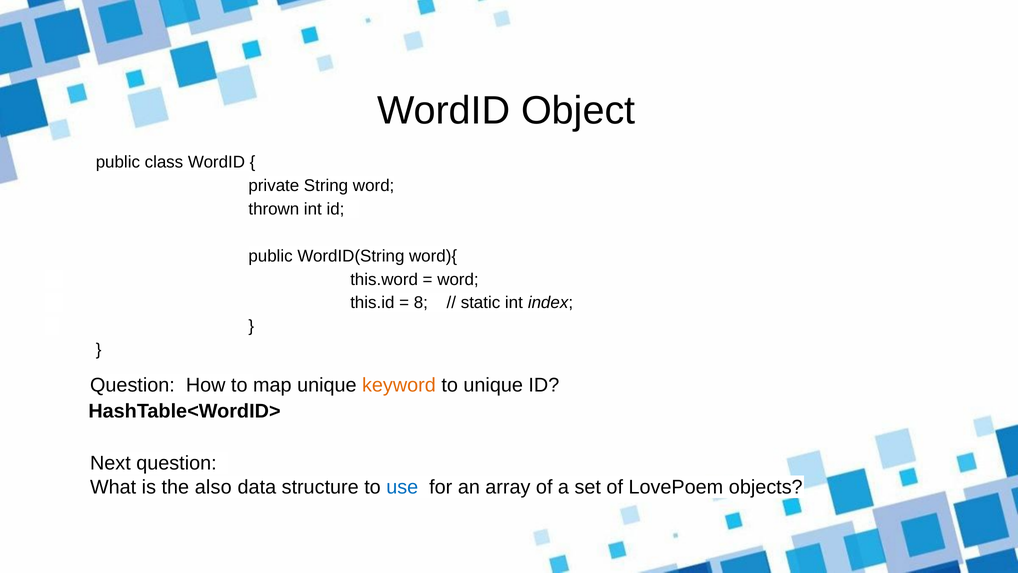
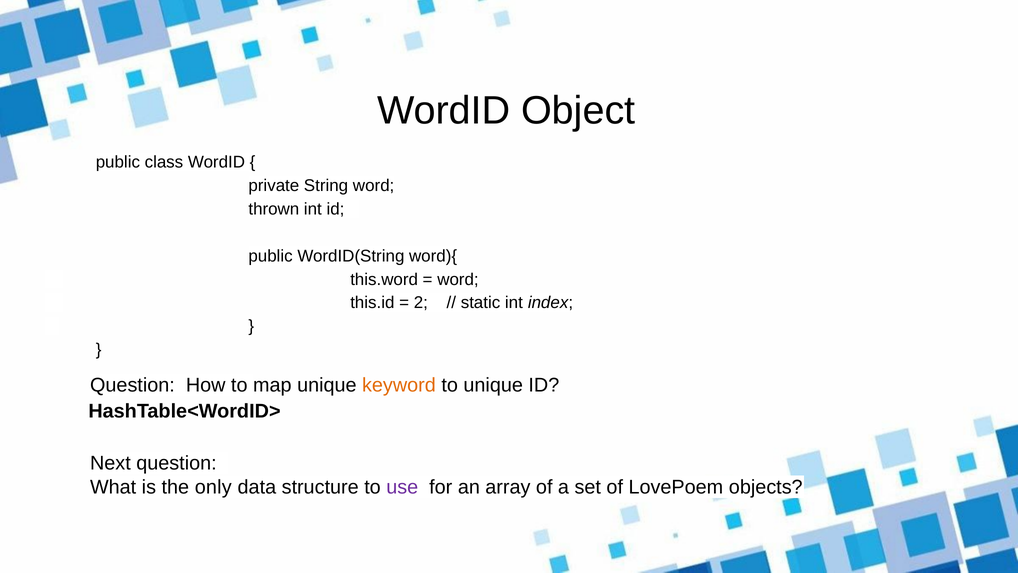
8: 8 -> 2
also: also -> only
use colour: blue -> purple
